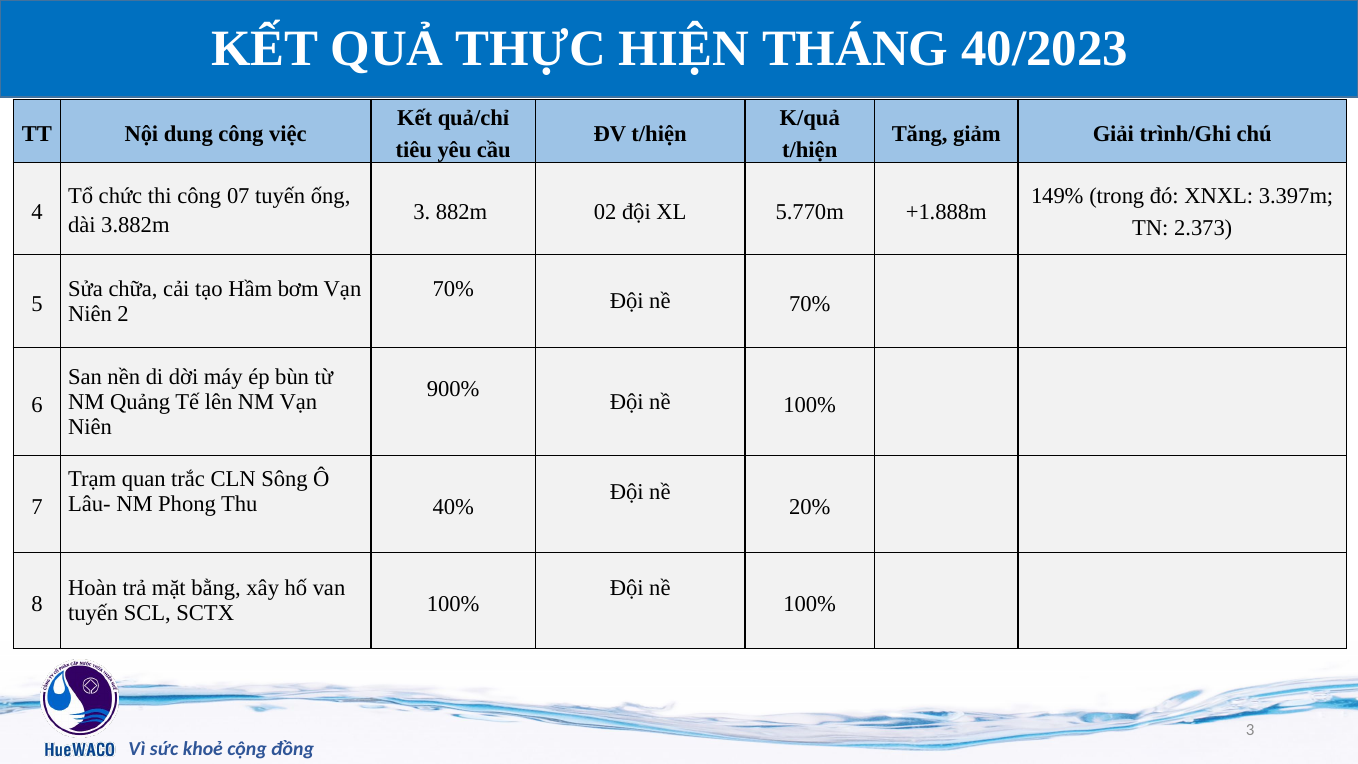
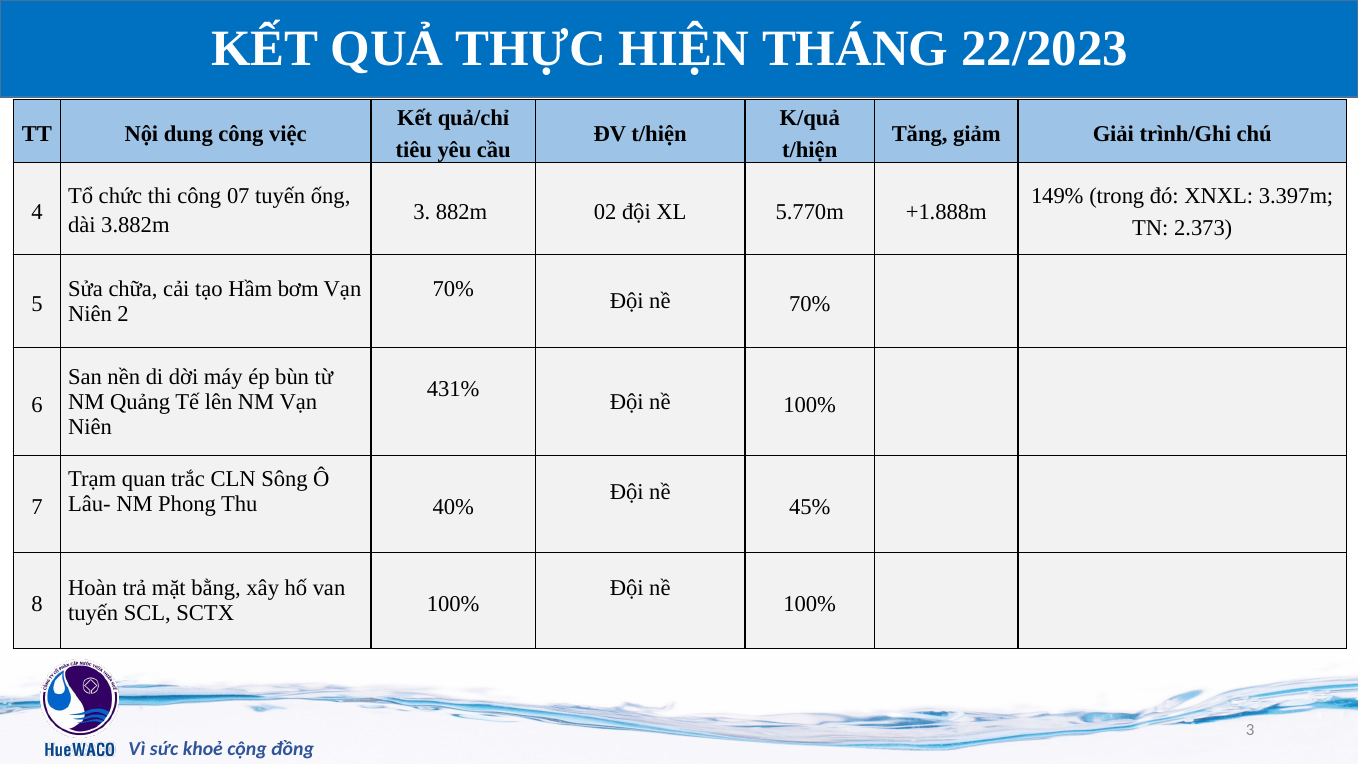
40/2023: 40/2023 -> 22/2023
900%: 900% -> 431%
20%: 20% -> 45%
